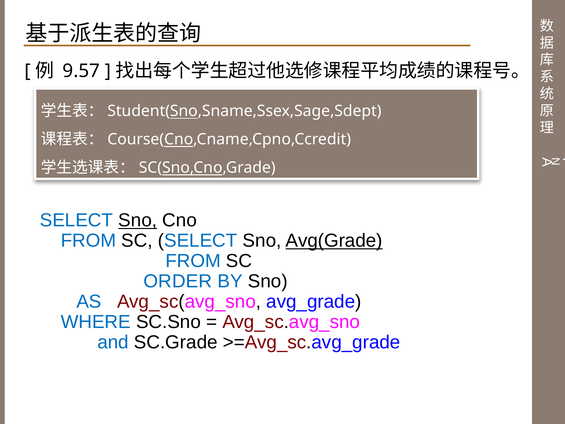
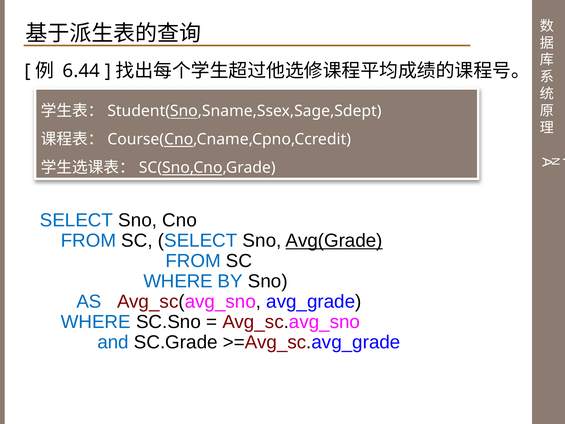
9.57: 9.57 -> 6.44
Sno at (138, 220) underline: present -> none
ORDER at (178, 281): ORDER -> WHERE
